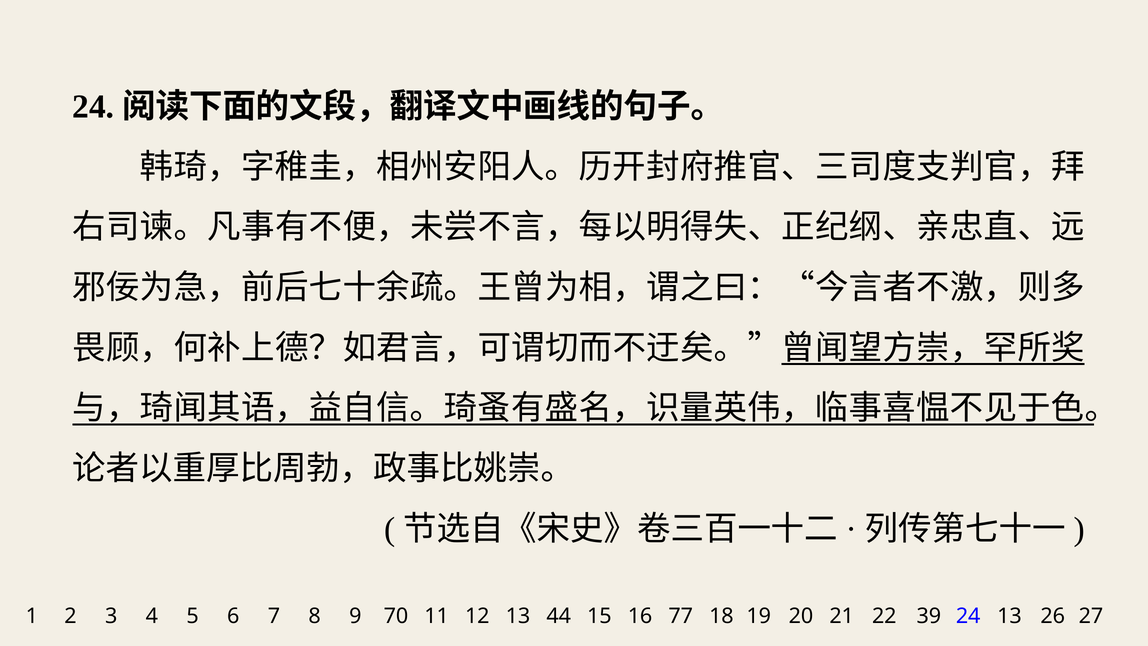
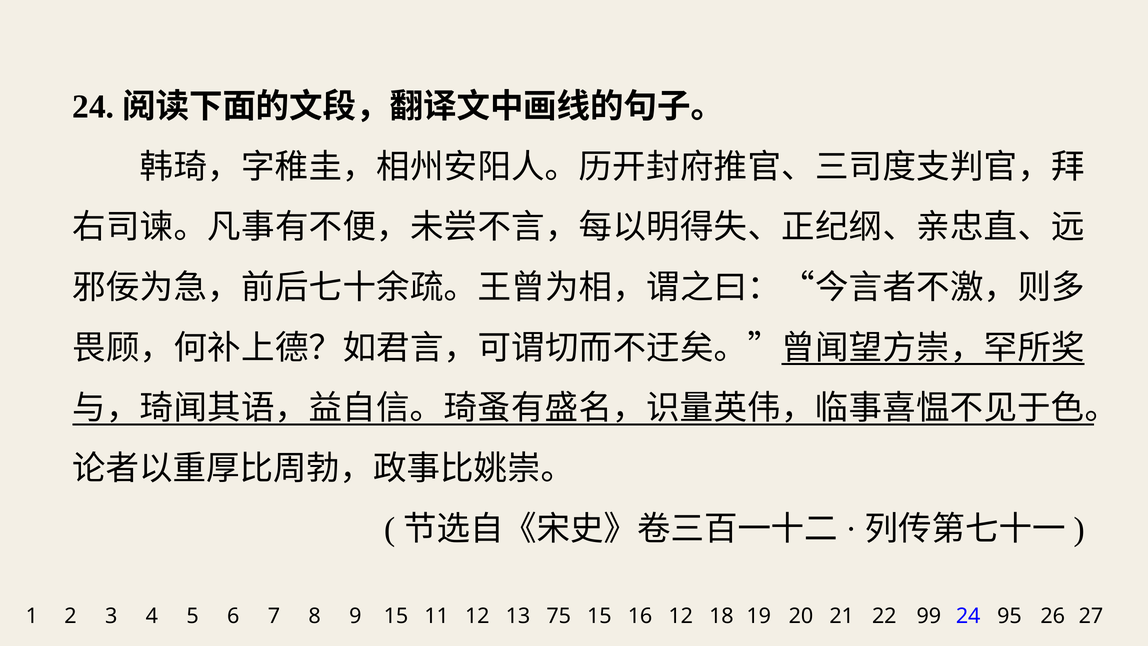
9 70: 70 -> 15
44: 44 -> 75
16 77: 77 -> 12
39: 39 -> 99
24 13: 13 -> 95
